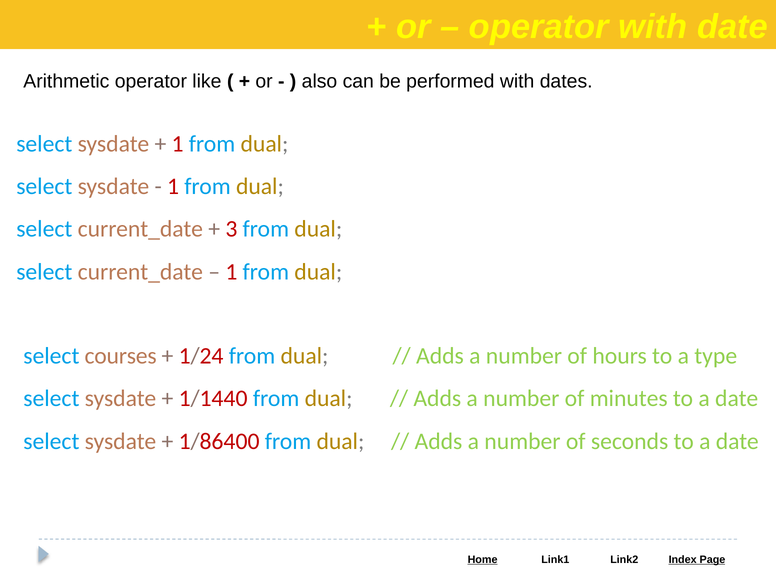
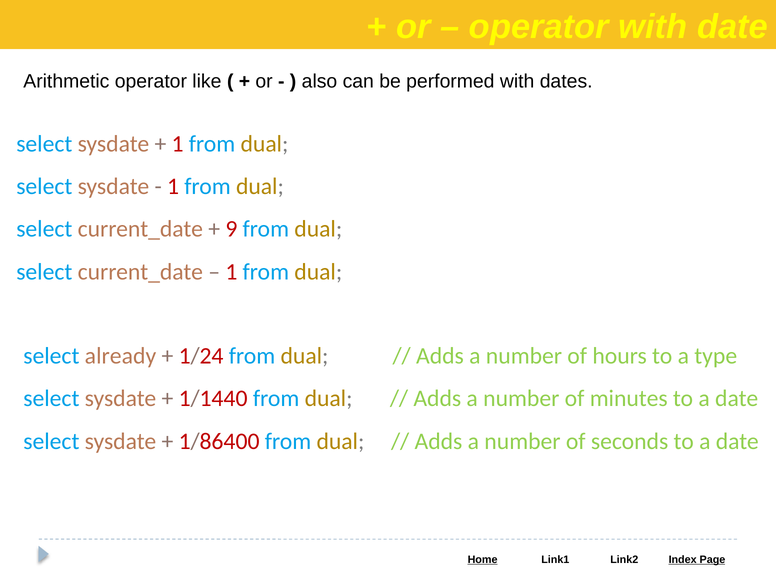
3: 3 -> 9
courses: courses -> already
